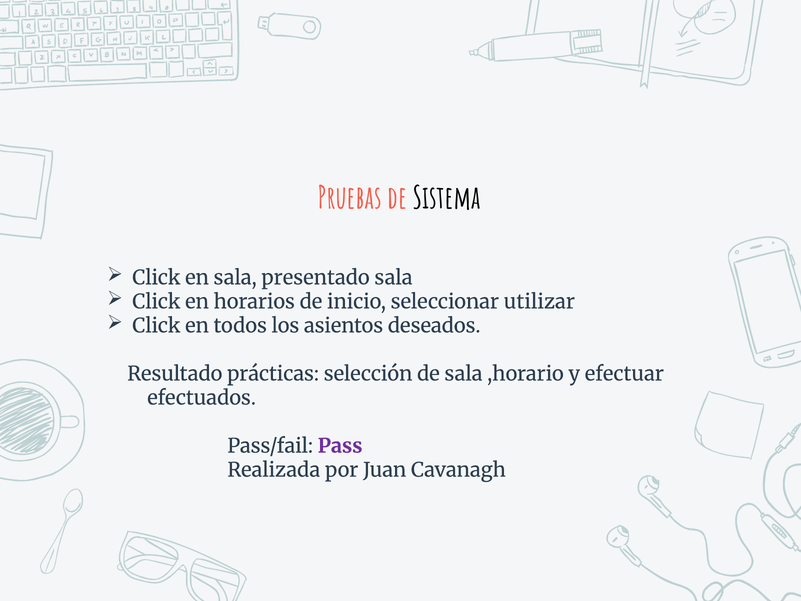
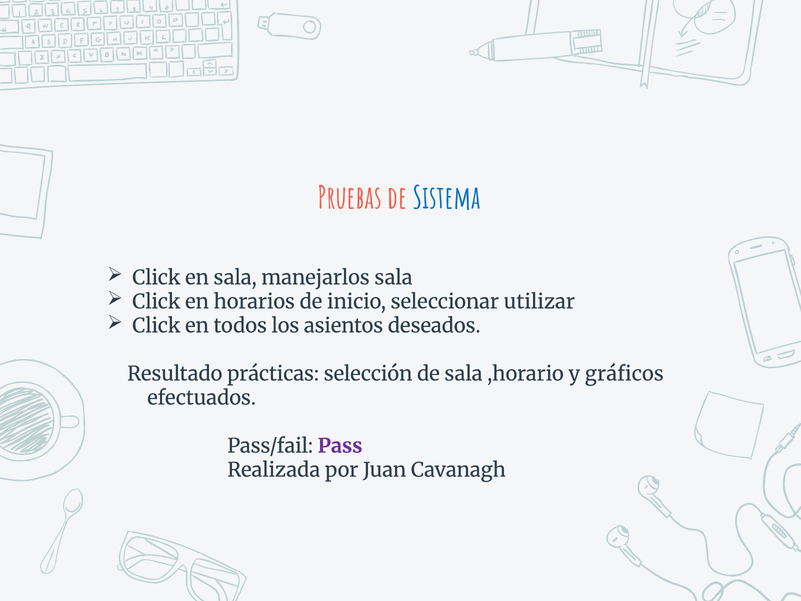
Sistema colour: black -> blue
presentado: presentado -> manejarlos
efectuar: efectuar -> gráficos
